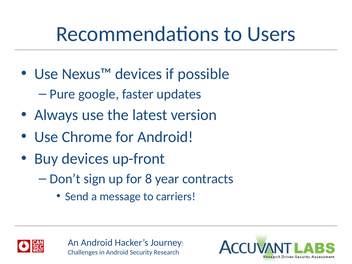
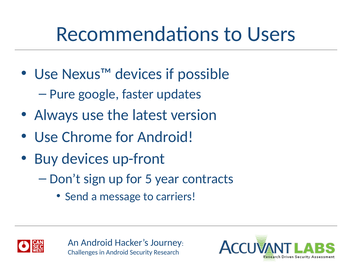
8: 8 -> 5
